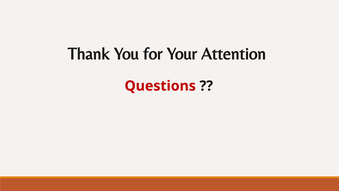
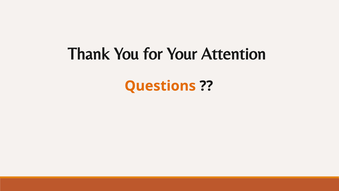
Questions colour: red -> orange
